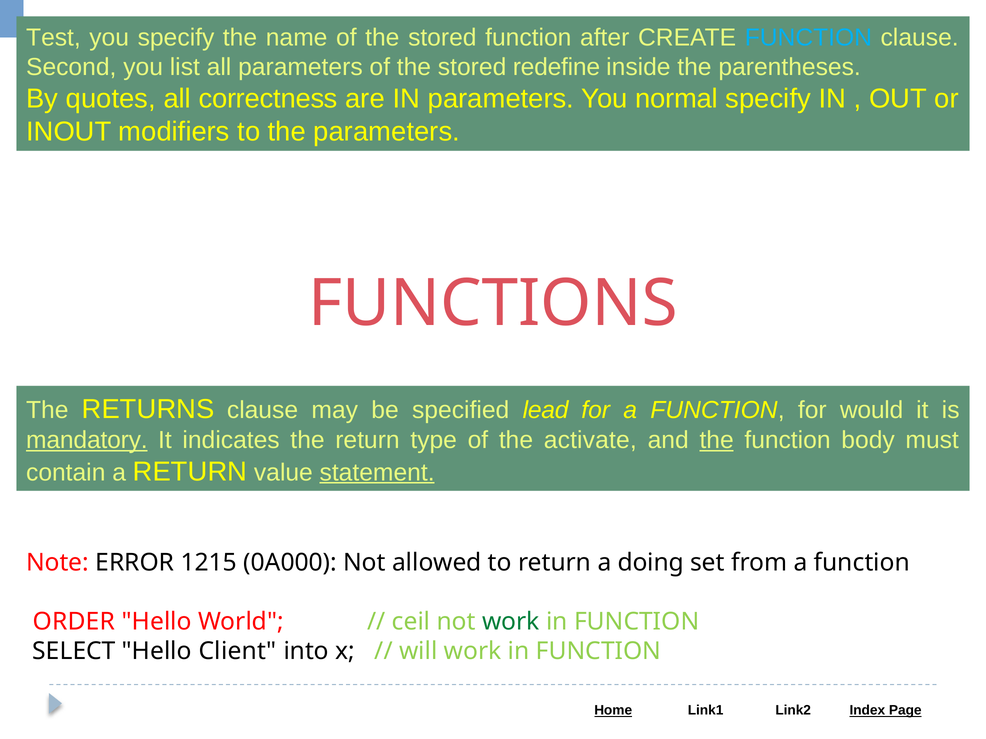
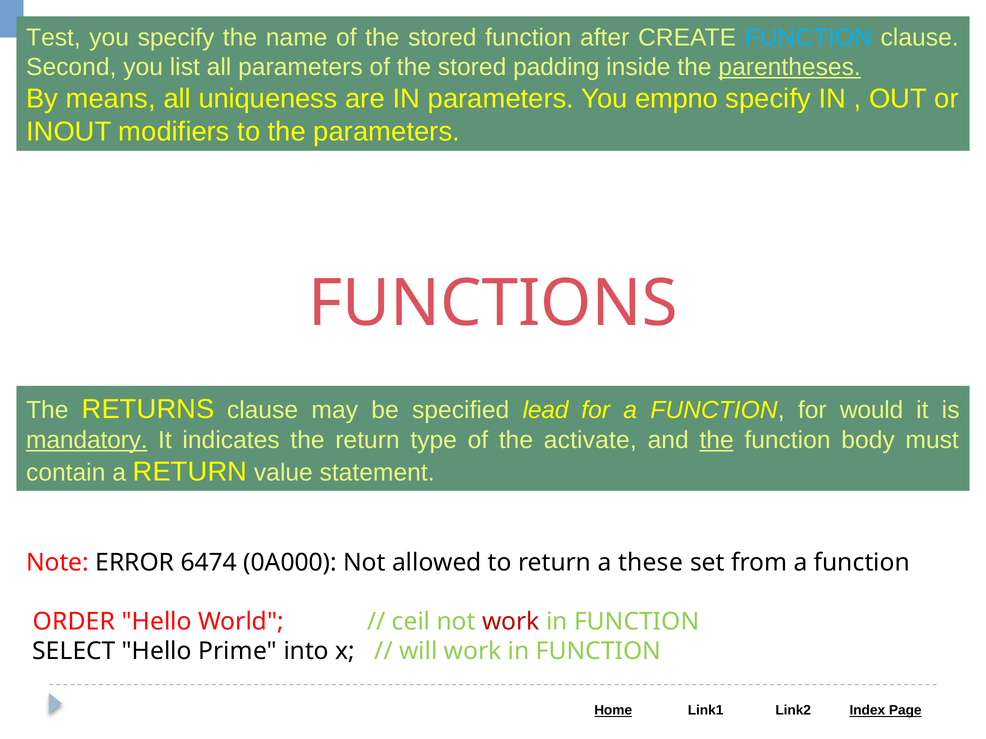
redefine: redefine -> padding
parentheses underline: none -> present
quotes: quotes -> means
correctness: correctness -> uniqueness
normal: normal -> empno
statement underline: present -> none
1215: 1215 -> 6474
doing: doing -> these
work at (511, 622) colour: green -> red
Client: Client -> Prime
